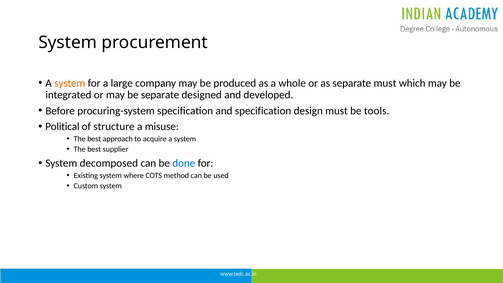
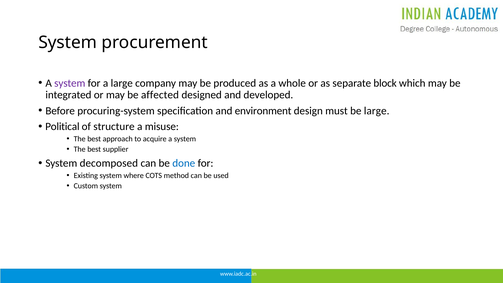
system at (70, 83) colour: orange -> purple
separate must: must -> block
be separate: separate -> affected
and specification: specification -> environment
be tools: tools -> large
